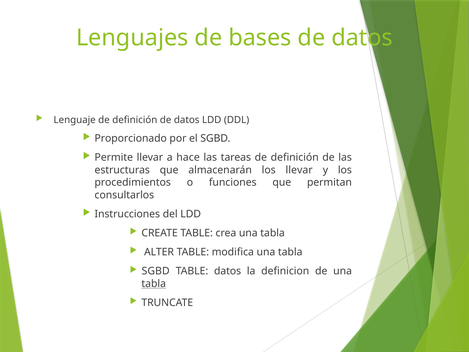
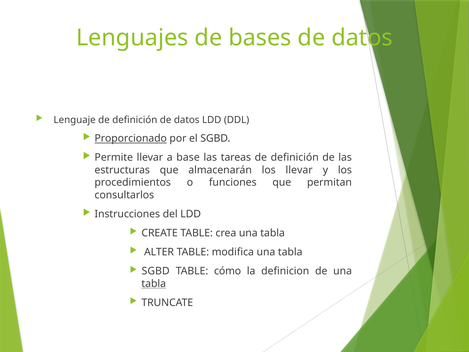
Proporcionado underline: none -> present
hace: hace -> base
TABLE datos: datos -> cómo
